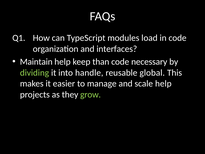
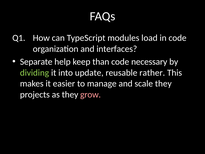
Maintain: Maintain -> Separate
handle: handle -> update
global: global -> rather
scale help: help -> they
grow colour: light green -> pink
